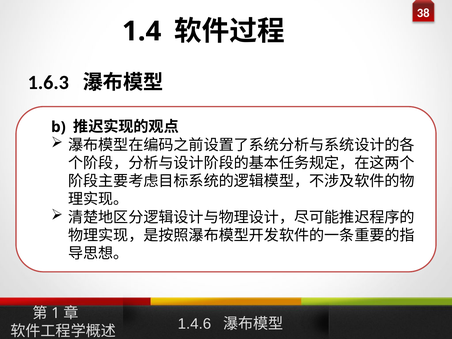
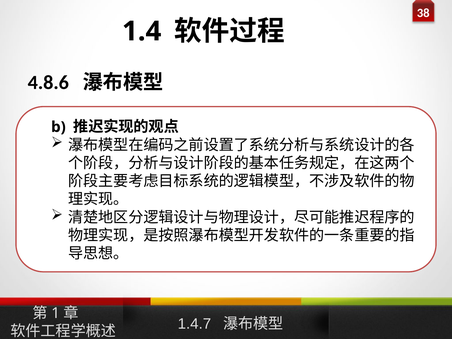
1.6.3: 1.6.3 -> 4.8.6
1.4.6: 1.4.6 -> 1.4.7
